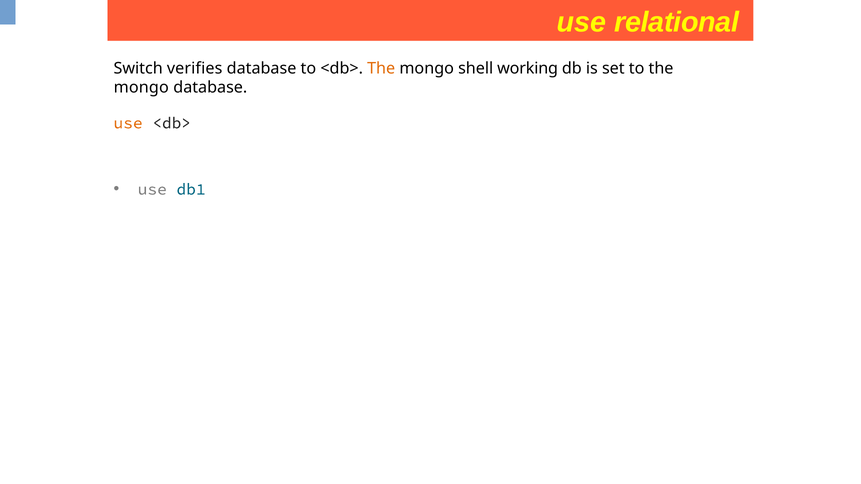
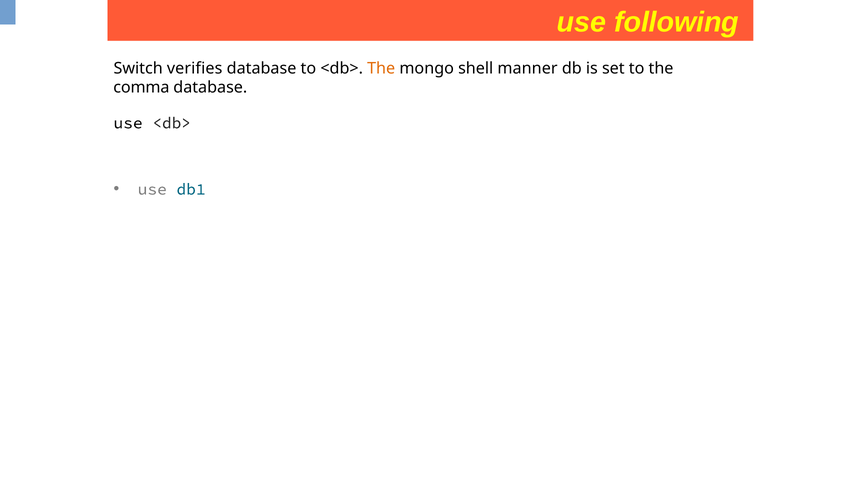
relational: relational -> following
working: working -> manner
mongo at (141, 88): mongo -> comma
use at (128, 123) colour: orange -> black
